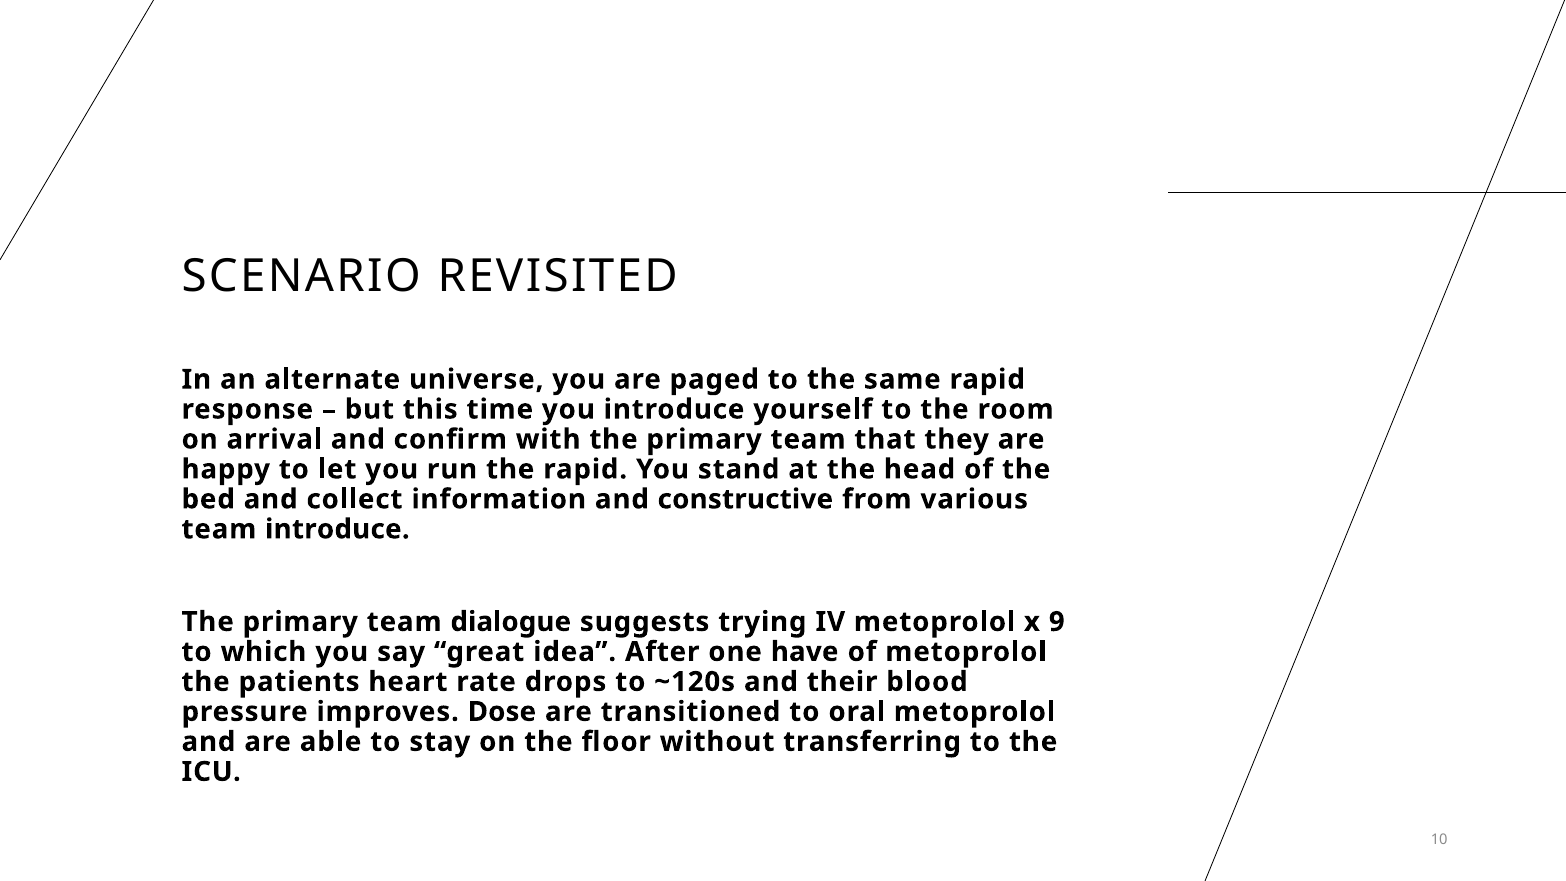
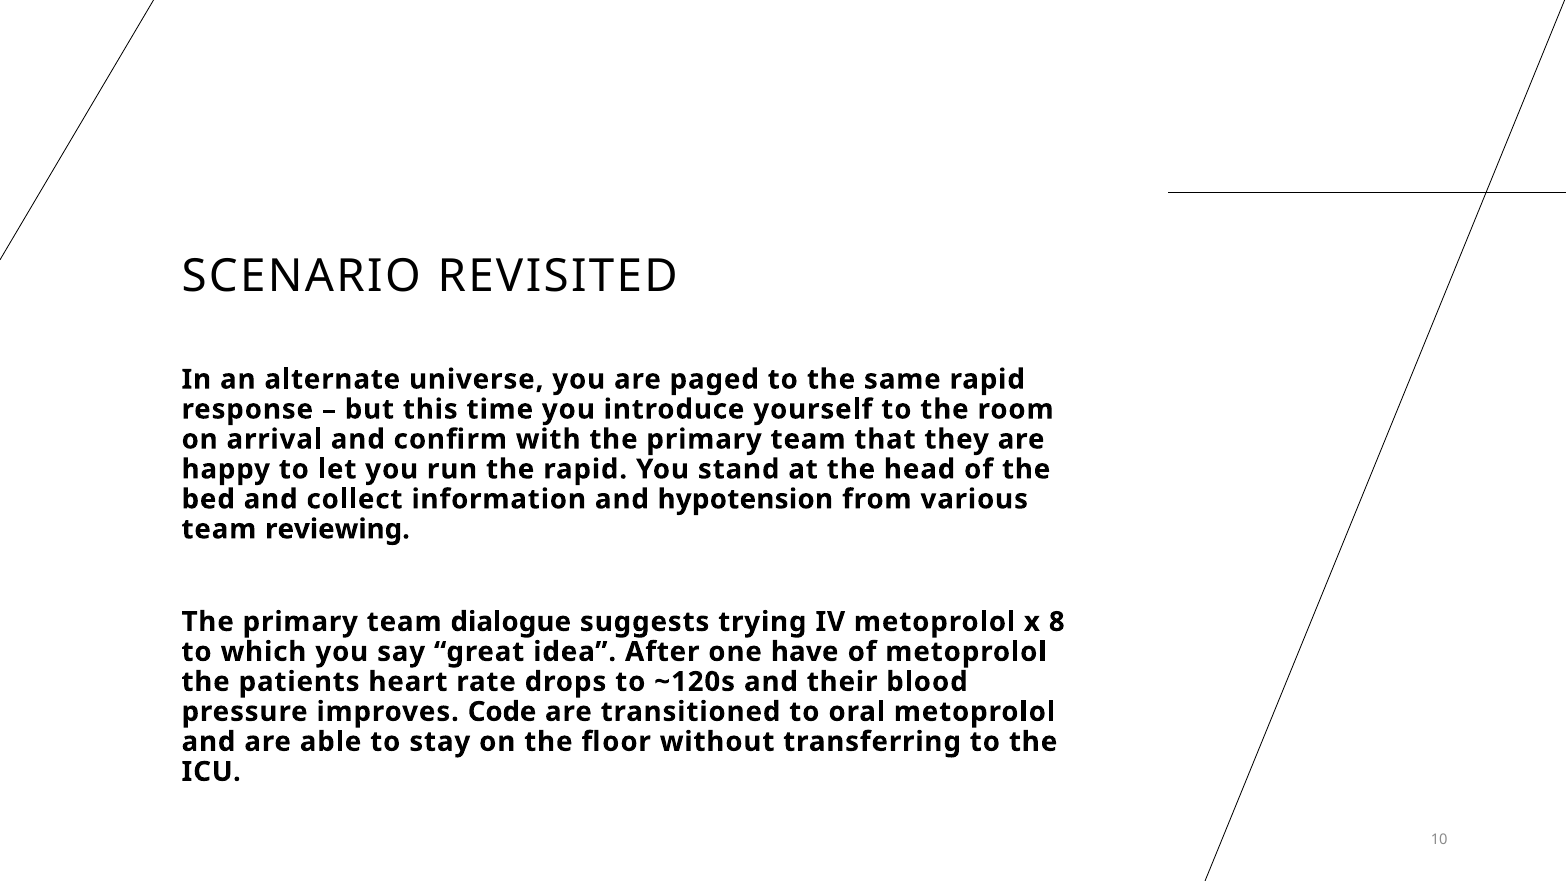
constructive: constructive -> hypotension
team introduce: introduce -> reviewing
9: 9 -> 8
Dose: Dose -> Code
